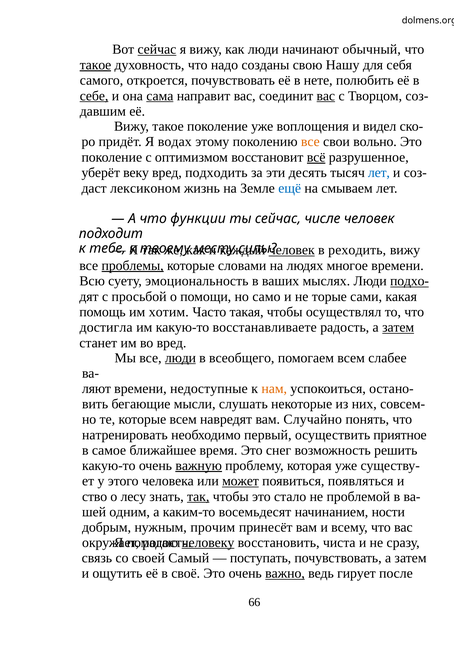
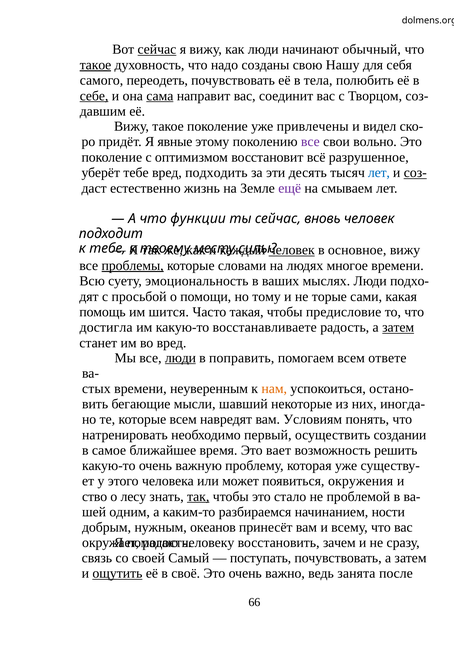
откроется: откроется -> переодеть
нете: нете -> тела
вас at (326, 96) underline: present -> none
воплощения: воплощения -> привлечены
водах: водах -> явные
все at (310, 142) colour: orange -> purple
всё underline: present -> none
уберёт веку: веку -> тебе
соз- at (415, 173) underline: none -> present
лексиконом: лексиконом -> естественно
ещё colour: blue -> purple
числе: числе -> вновь
реходить: реходить -> основное
подхо- underline: present -> none
само: само -> тому
хотим: хотим -> шится
осуществлял: осуществлял -> предисловие
всеобщего: всеобщего -> поправить
слабее: слабее -> ответе
ляют: ляют -> стых
недоступные: недоступные -> неуверенным
слушать: слушать -> шавший
совсем-: совсем- -> иногда-
Случайно: Случайно -> Условиям
приятное: приятное -> создании
снег: снег -> вает
важную underline: present -> none
может underline: present -> none
появляться: появляться -> окружения
восемьдесят: восемьдесят -> разбираемся
прочим: прочим -> океанов
человеку underline: present -> none
чиста: чиста -> зачем
ощутить underline: none -> present
важно underline: present -> none
гирует: гирует -> занята
